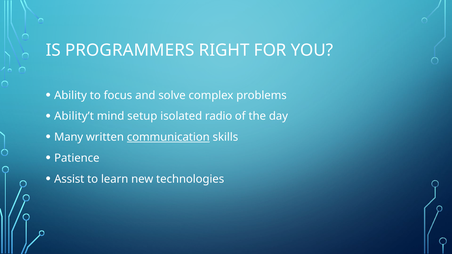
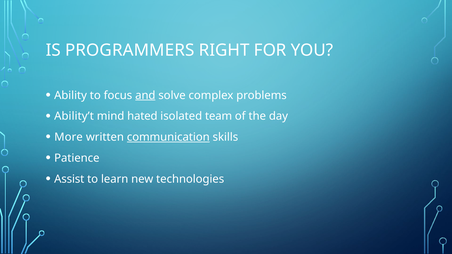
and underline: none -> present
setup: setup -> hated
radio: radio -> team
Many: Many -> More
